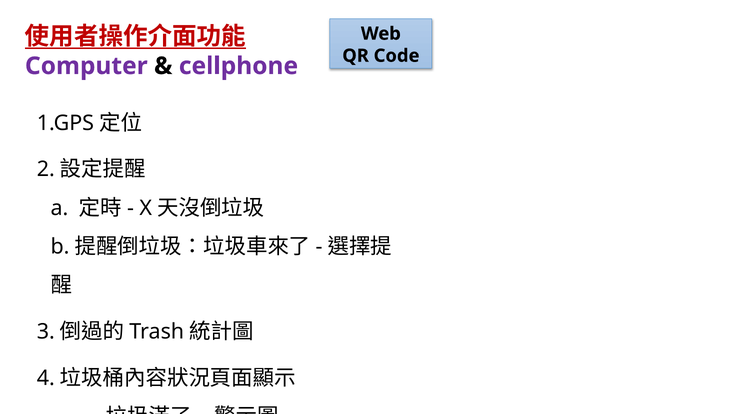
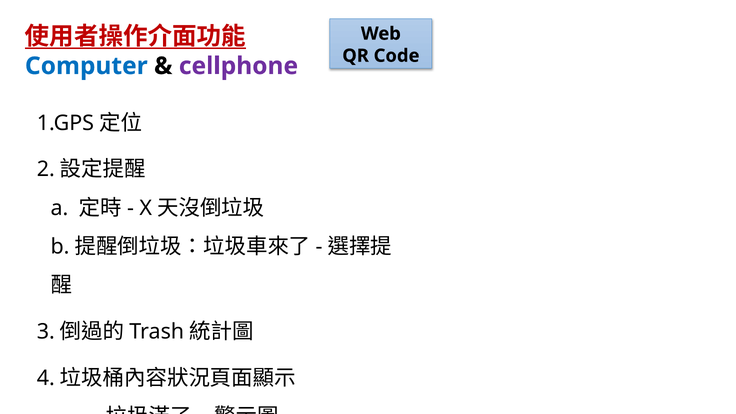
Computer colour: purple -> blue
